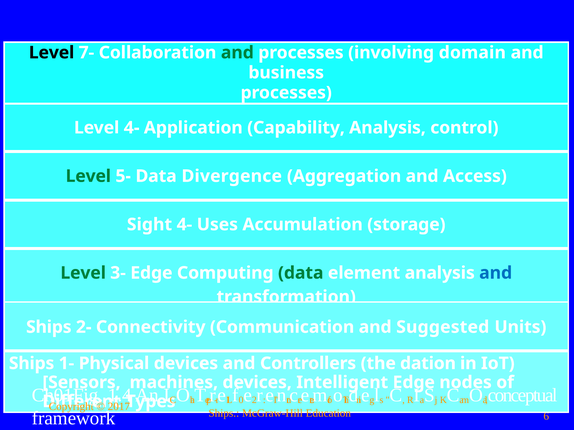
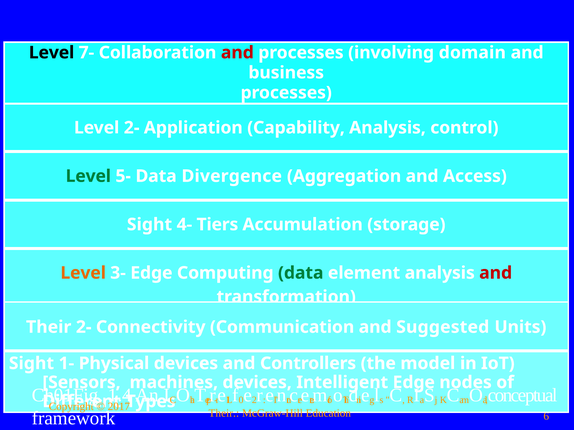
and at (237, 53) colour: green -> red
Level 4-: 4- -> 2-
Uses: Uses -> Tiers
Level at (83, 273) colour: green -> orange
and at (496, 273) colour: blue -> red
Ships at (49, 327): Ships -> Their
Ships at (32, 364): Ships -> Sight
dation: dation -> model
Ships at (224, 414): Ships -> Their
